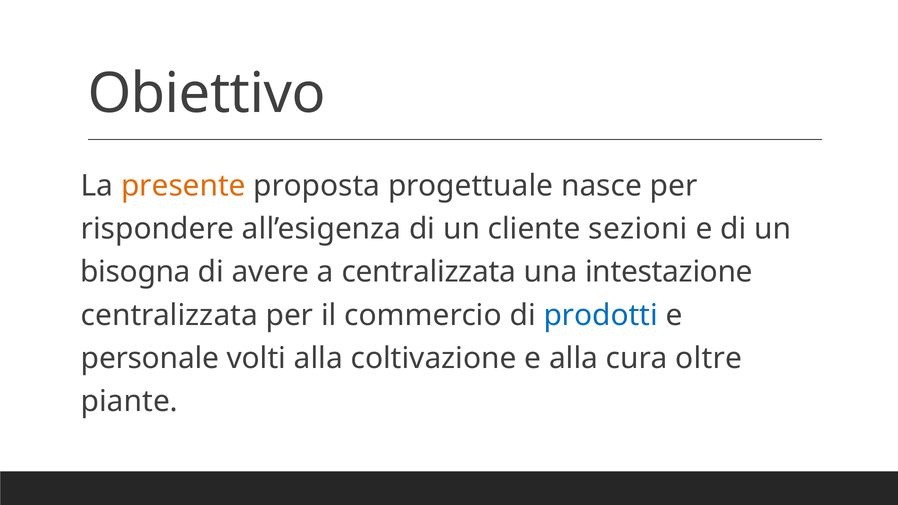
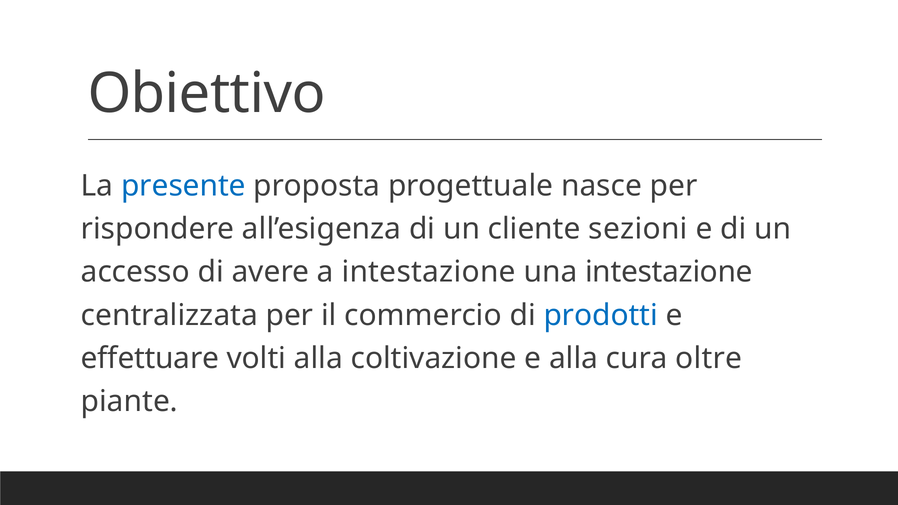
presente colour: orange -> blue
bisogna: bisogna -> accesso
a centralizzata: centralizzata -> intestazione
personale: personale -> effettuare
